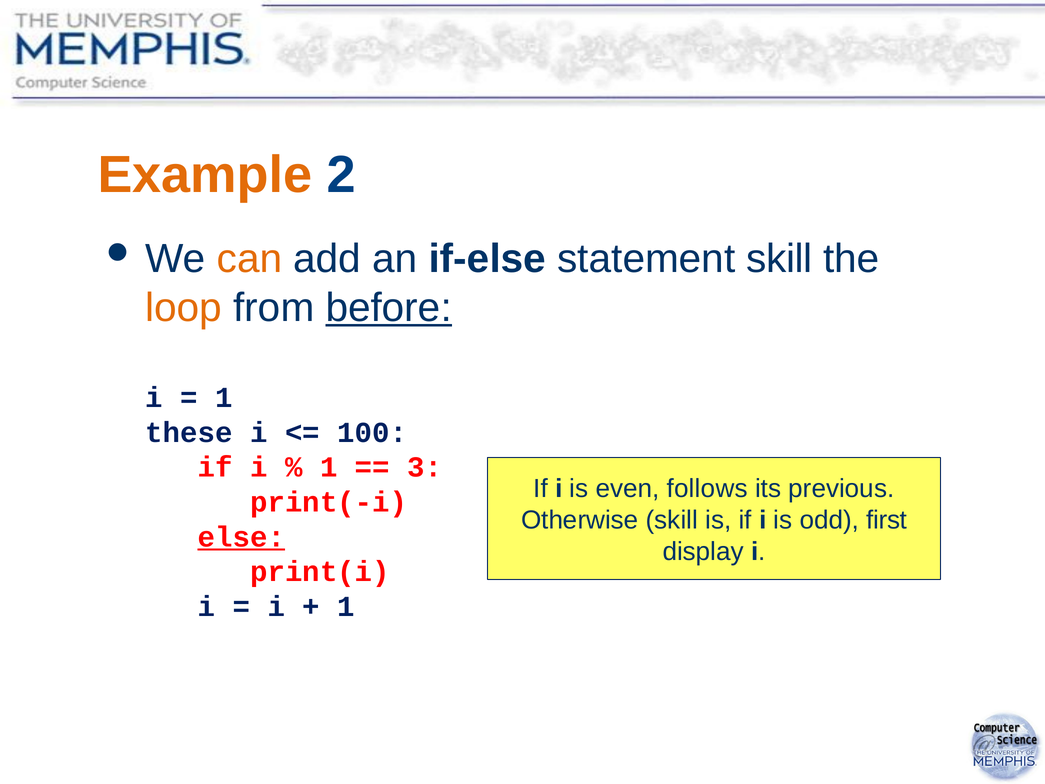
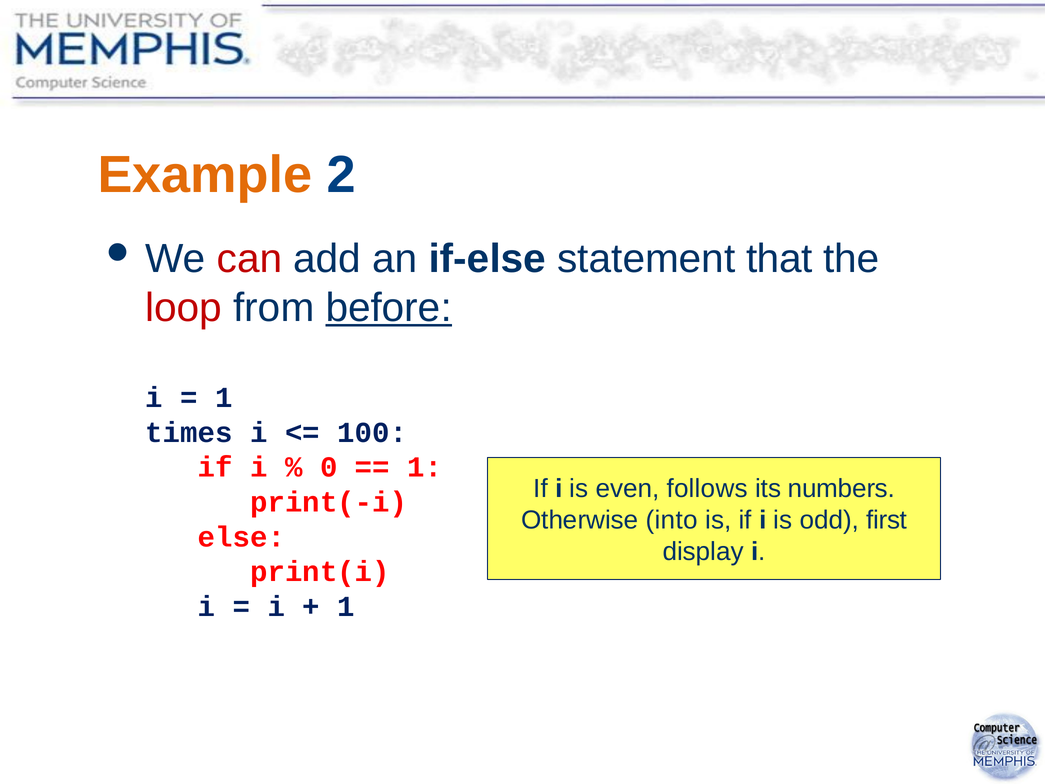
can colour: orange -> red
statement skill: skill -> that
loop colour: orange -> red
these: these -> times
1 at (329, 467): 1 -> 0
3 at (425, 467): 3 -> 1
previous: previous -> numbers
Otherwise skill: skill -> into
else underline: present -> none
